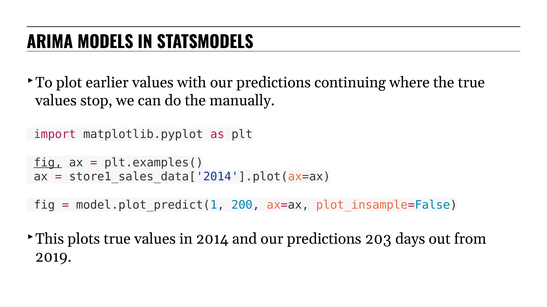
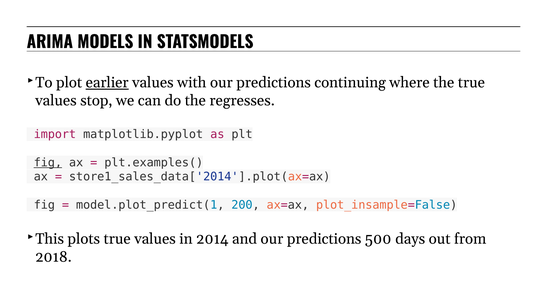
earlier underline: none -> present
manually: manually -> regresses
203: 203 -> 500
2019: 2019 -> 2018
